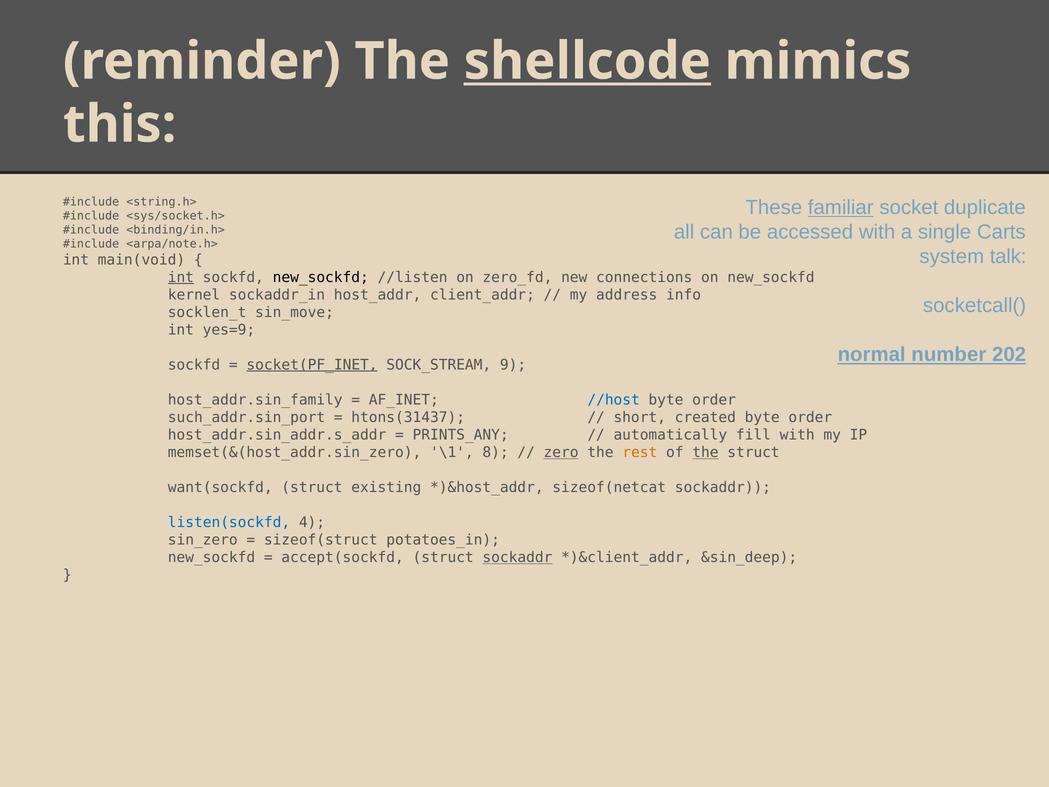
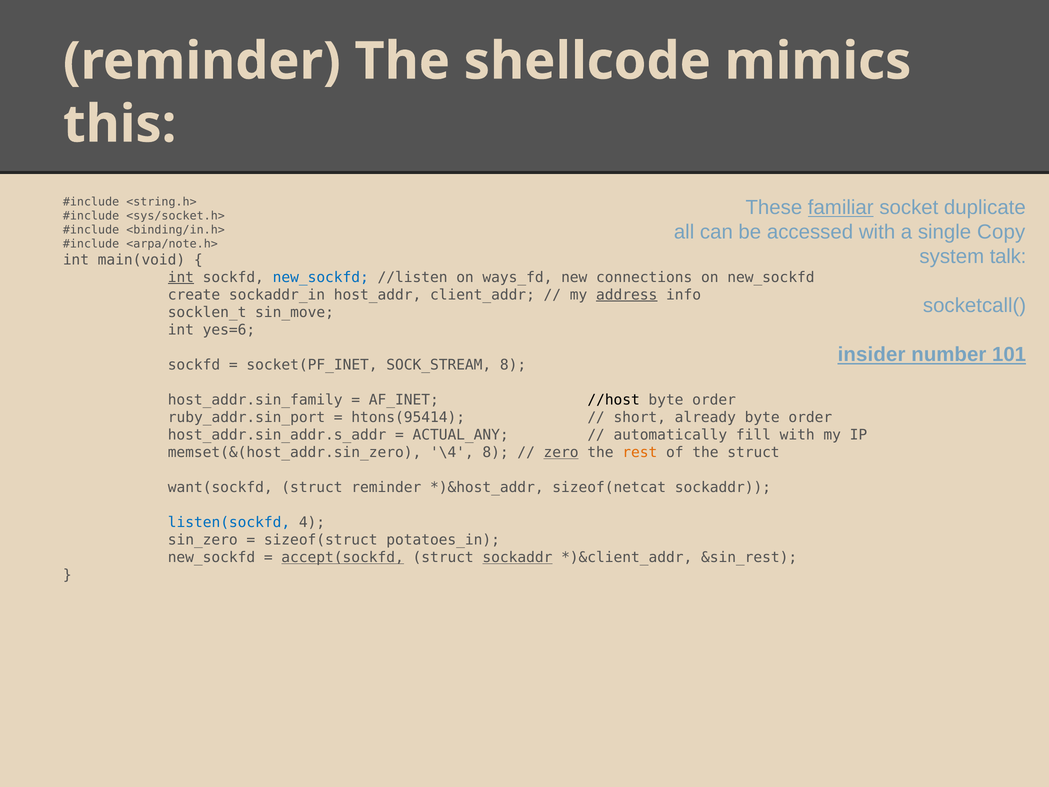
shellcode underline: present -> none
Carts: Carts -> Copy
new_sockfd at (321, 277) colour: black -> blue
zero_fd: zero_fd -> ways_fd
kernel: kernel -> create
address underline: none -> present
yes=9: yes=9 -> yes=6
normal: normal -> insider
202: 202 -> 101
socket(PF_INET underline: present -> none
SOCK_STREAM 9: 9 -> 8
//host colour: blue -> black
such_addr.sin_port: such_addr.sin_port -> ruby_addr.sin_port
htons(31437: htons(31437 -> htons(95414
created: created -> already
PRINTS_ANY: PRINTS_ANY -> ACTUAL_ANY
\1: \1 -> \4
the at (705, 452) underline: present -> none
struct existing: existing -> reminder
accept(sockfd underline: none -> present
&sin_deep: &sin_deep -> &sin_rest
